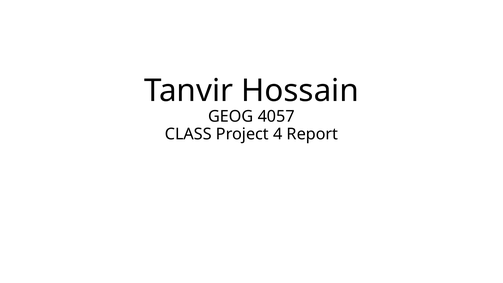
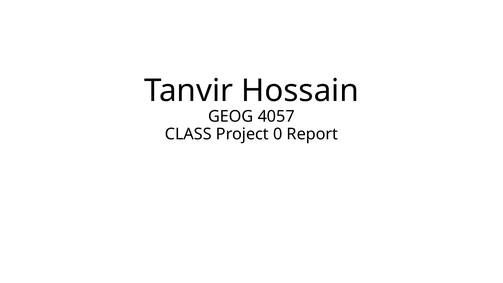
4: 4 -> 0
